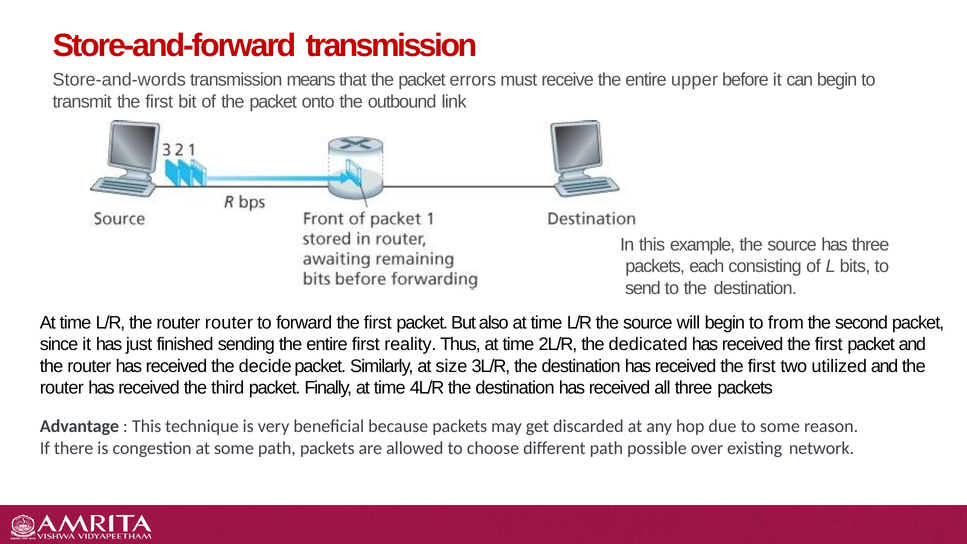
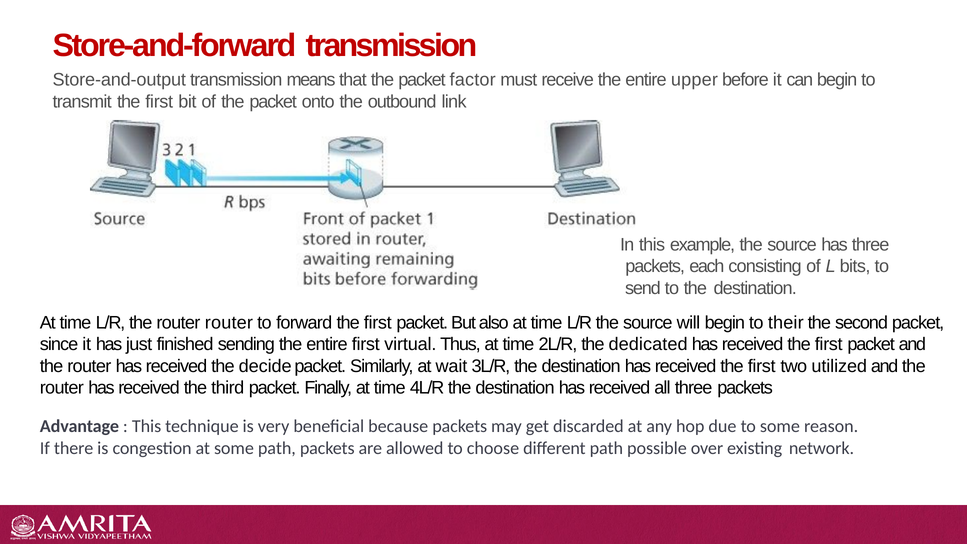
Store-and-words: Store-and-words -> Store-and-output
errors: errors -> factor
from: from -> their
reality: reality -> virtual
size: size -> wait
